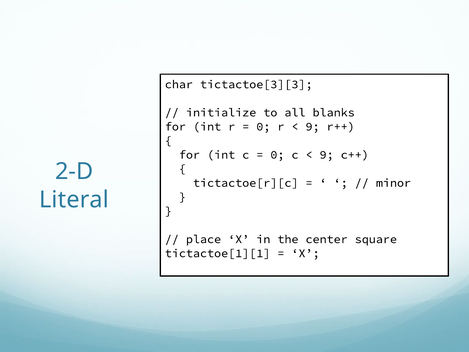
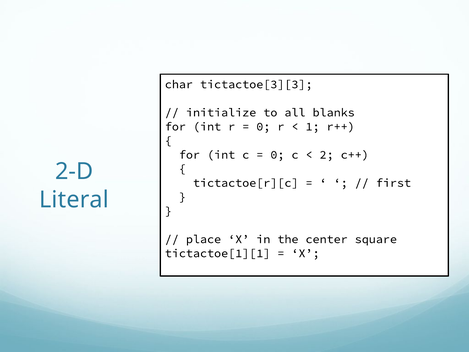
9 at (313, 126): 9 -> 1
9 at (327, 155): 9 -> 2
minor: minor -> first
